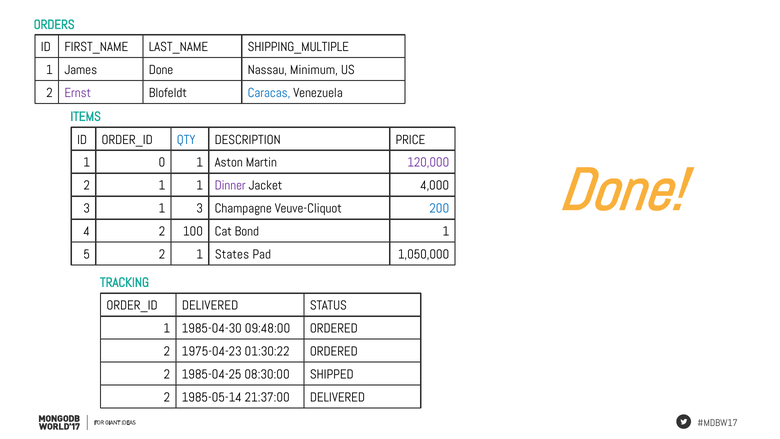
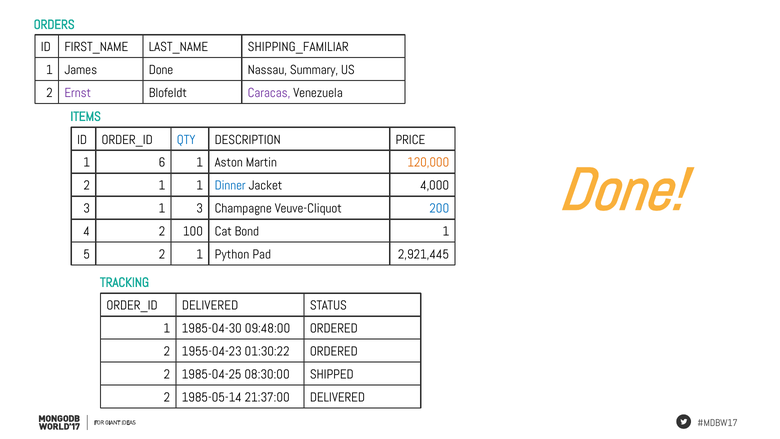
SHIPPING_MULTIPLE: SHIPPING_MULTIPLE -> SHIPPING_FAMILIAR
Minimum: Minimum -> Summary
Caracas colour: blue -> purple
0: 0 -> 6
120,000 colour: purple -> orange
Dinner colour: purple -> blue
States: States -> Python
1,050,000: 1,050,000 -> 2,921,445
1975-04-23: 1975-04-23 -> 1955-04-23
